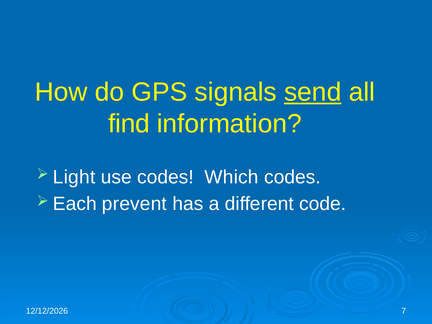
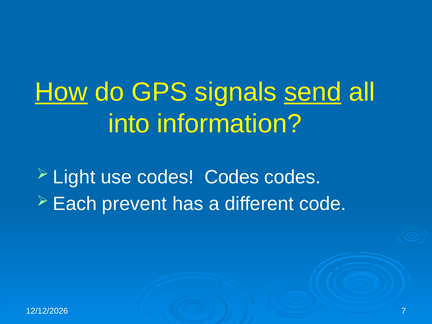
How underline: none -> present
find: find -> into
use codes Which: Which -> Codes
